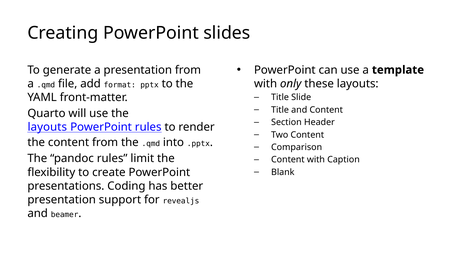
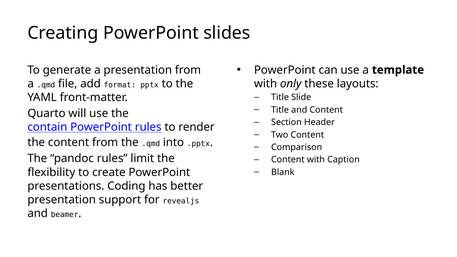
layouts at (47, 127): layouts -> contain
